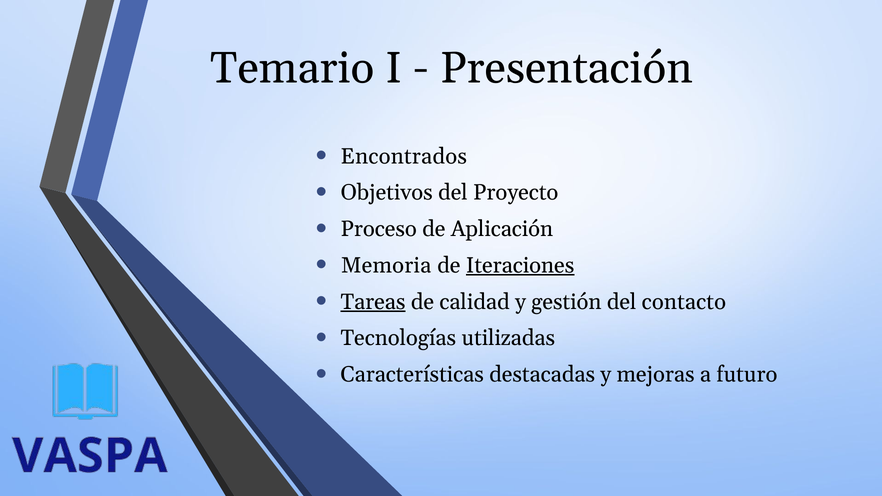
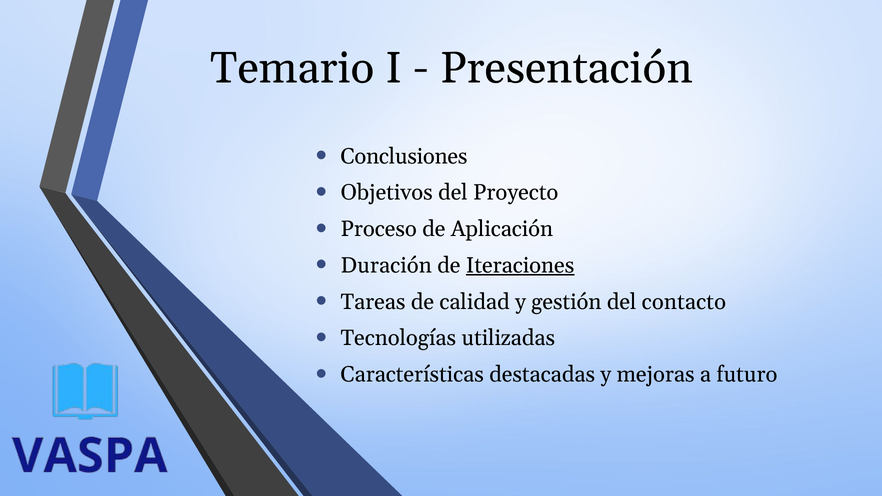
Encontrados: Encontrados -> Conclusiones
Memoria: Memoria -> Duración
Tareas underline: present -> none
